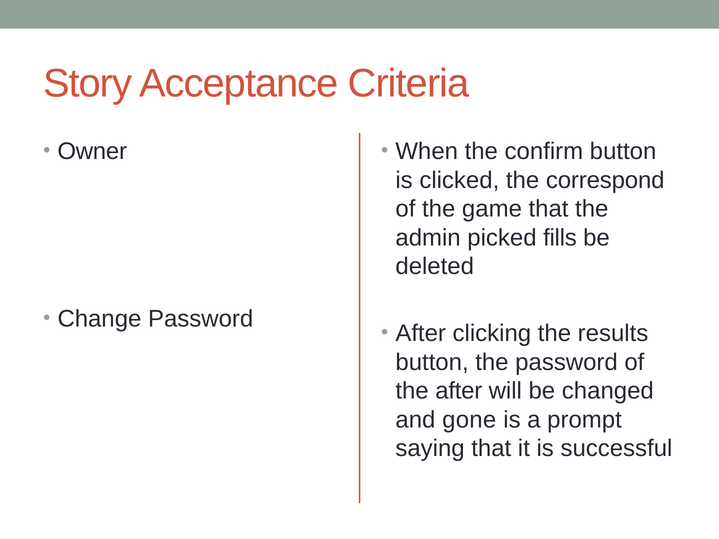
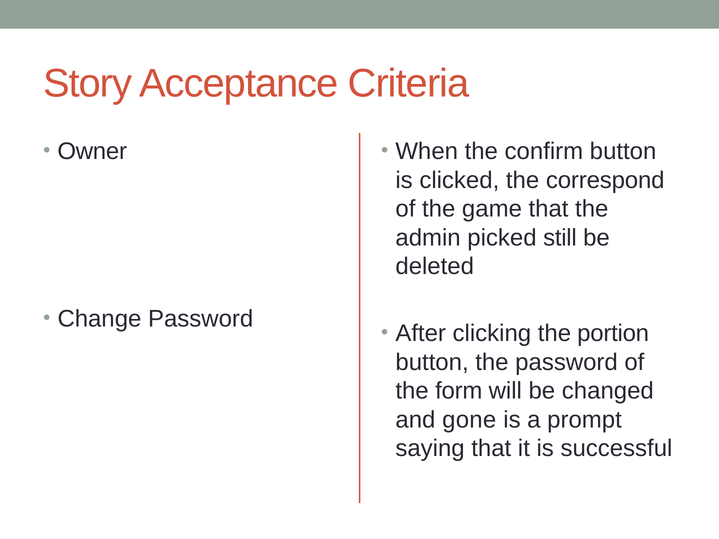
fills: fills -> still
results: results -> portion
the after: after -> form
